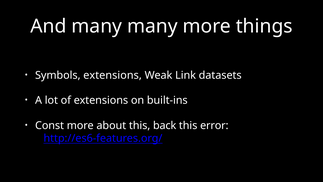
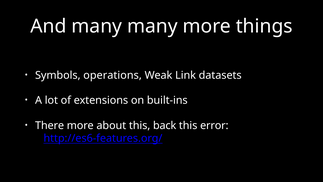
Symbols extensions: extensions -> operations
Const: Const -> There
